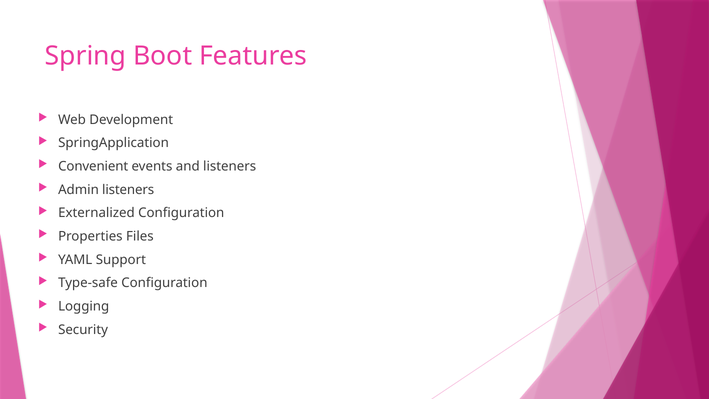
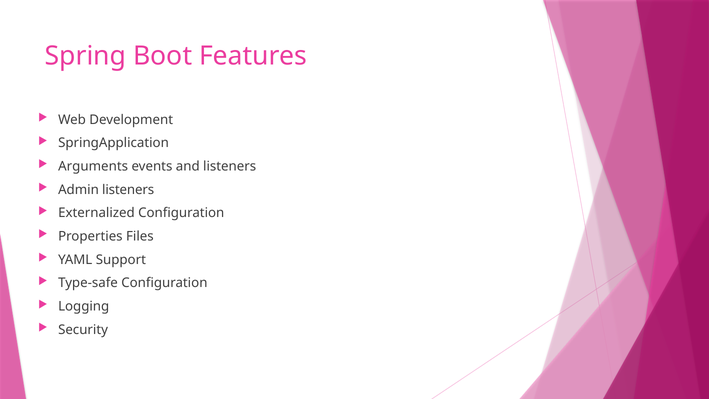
Convenient: Convenient -> Arguments
